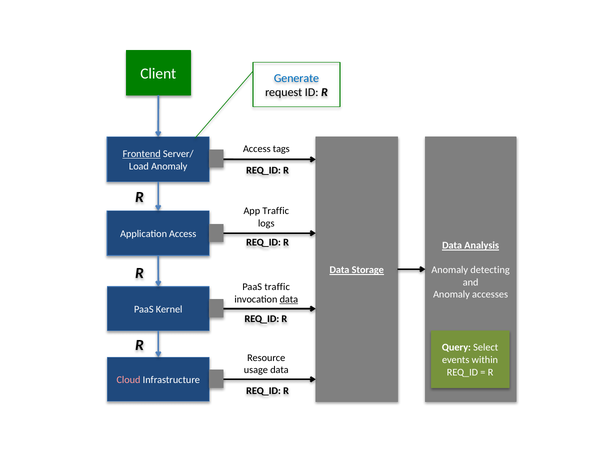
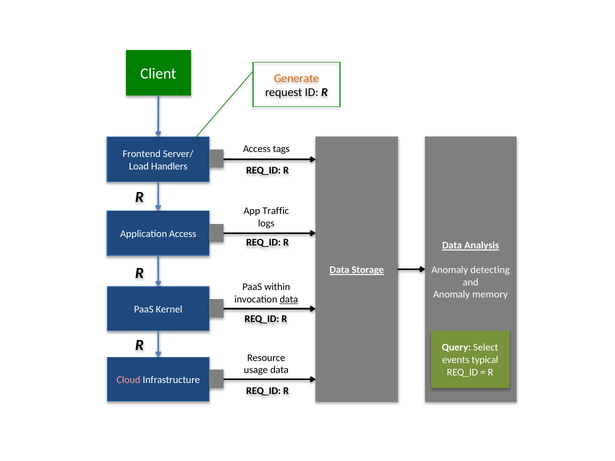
Generate colour: blue -> orange
Frontend underline: present -> none
Load Anomaly: Anomaly -> Handlers
PaaS traffic: traffic -> within
accesses: accesses -> memory
within: within -> typical
